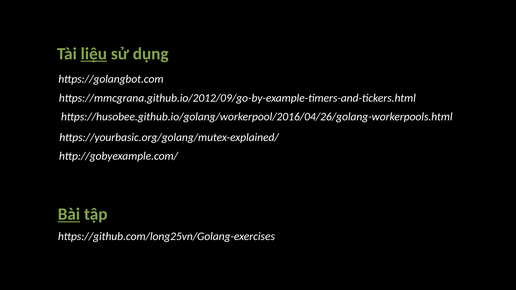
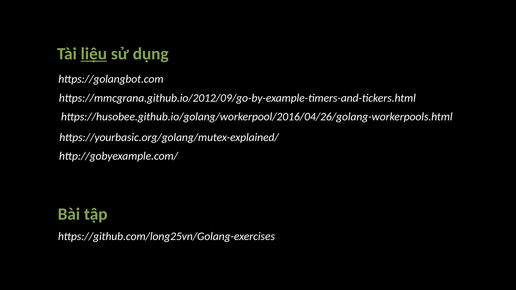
Bài underline: present -> none
